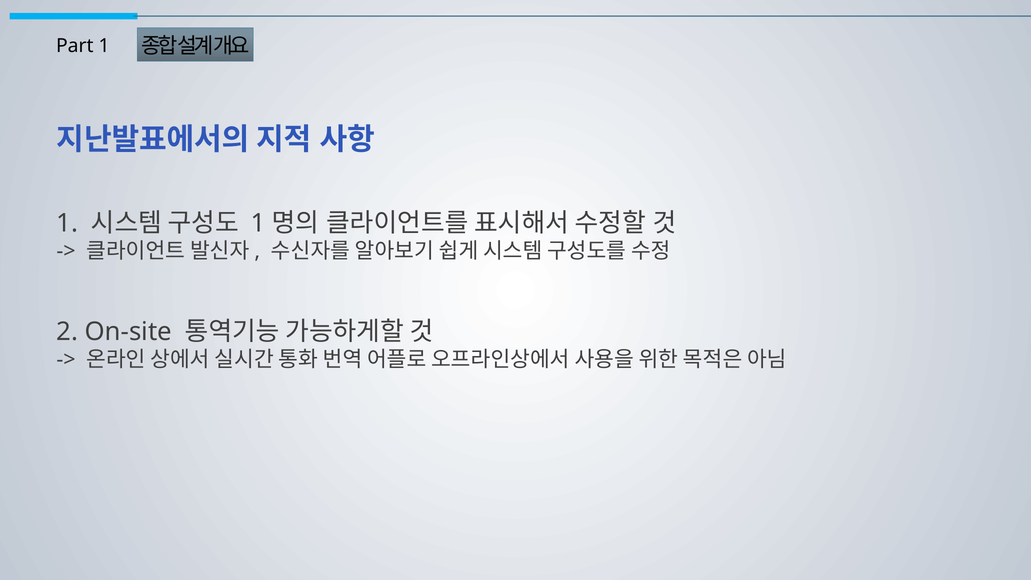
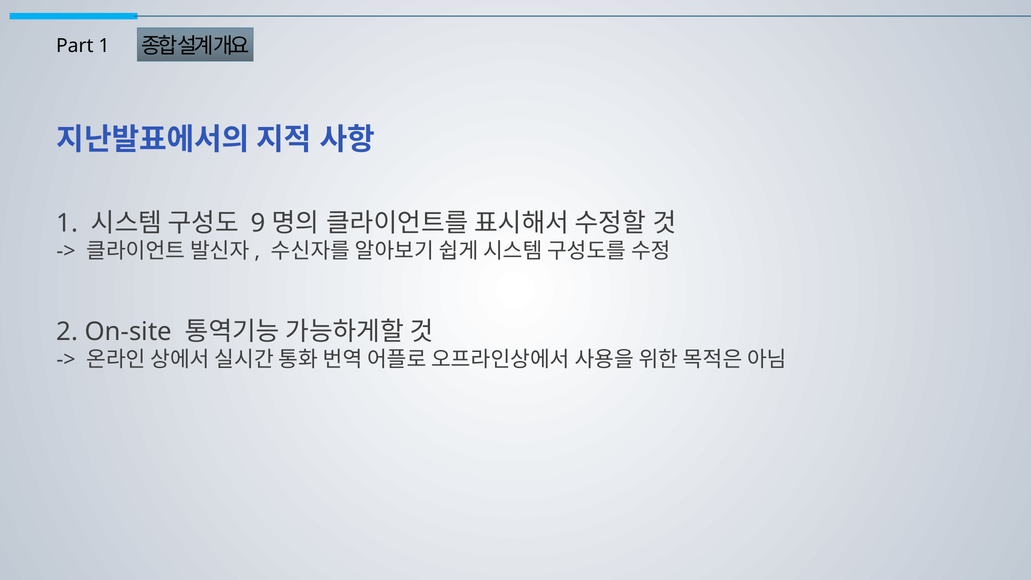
1 at (258, 223): 1 -> 9
